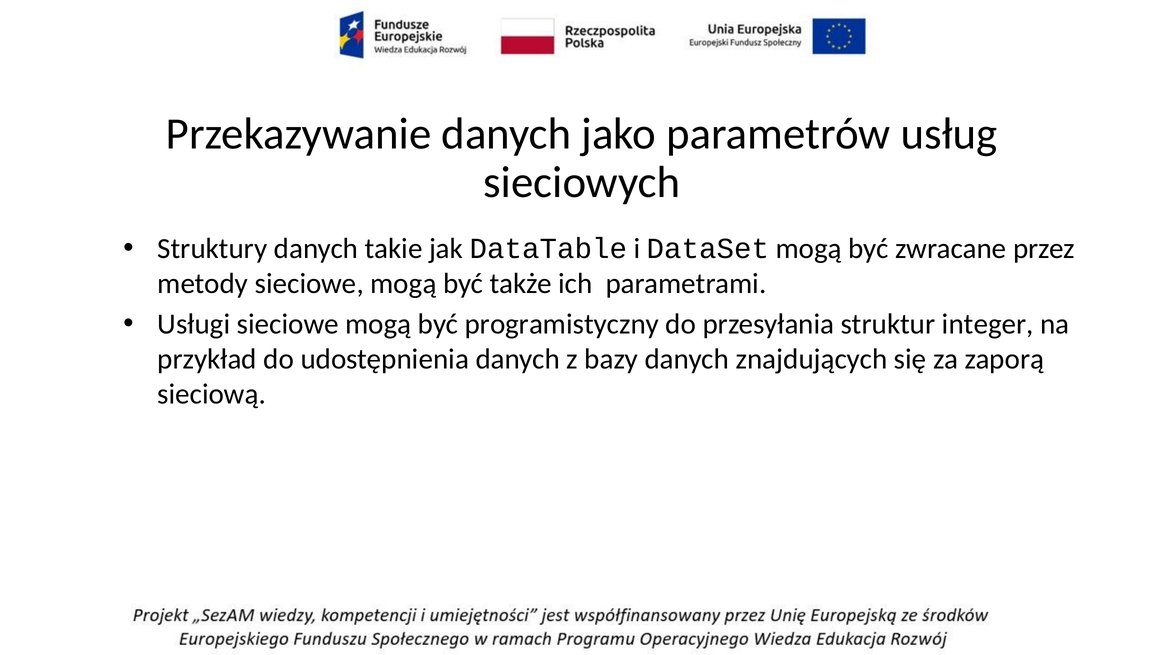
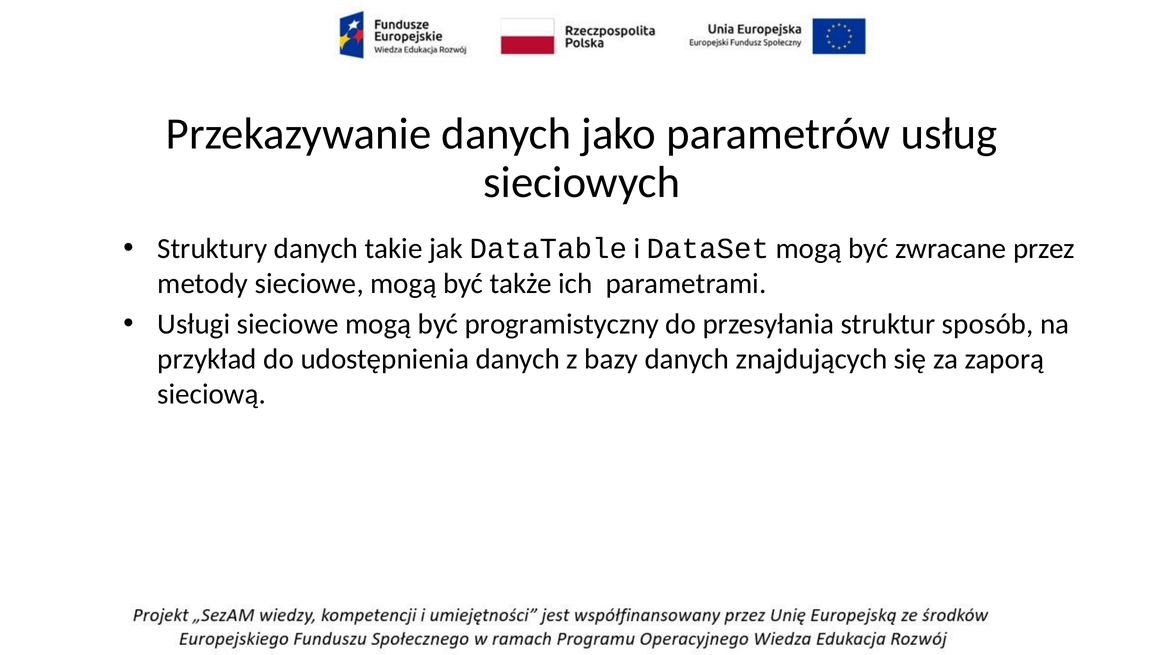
integer: integer -> sposób
